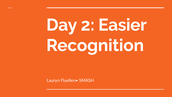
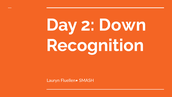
Easier: Easier -> Down
